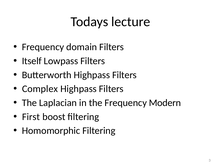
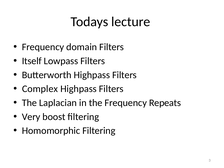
Modern: Modern -> Repeats
First: First -> Very
